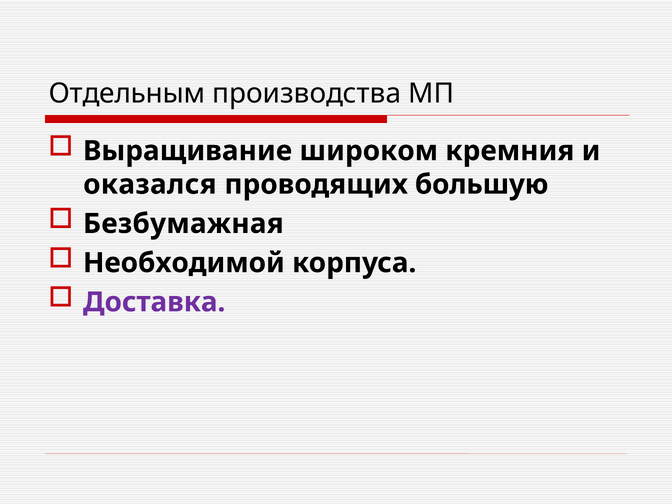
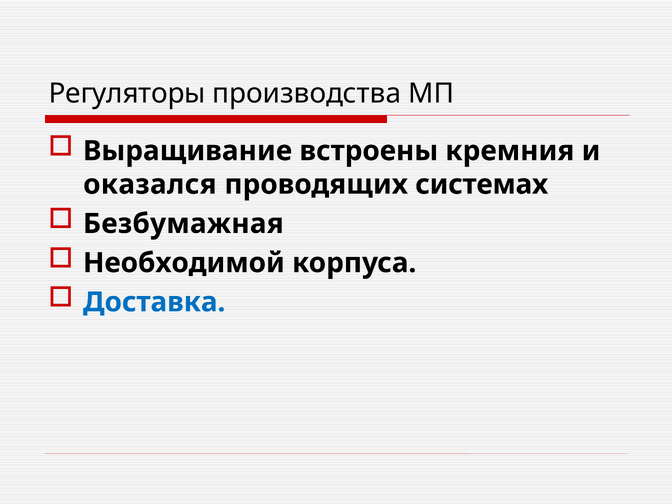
Отдельным: Отдельным -> Регуляторы
широком: широком -> встроены
большую: большую -> системах
Доставка colour: purple -> blue
